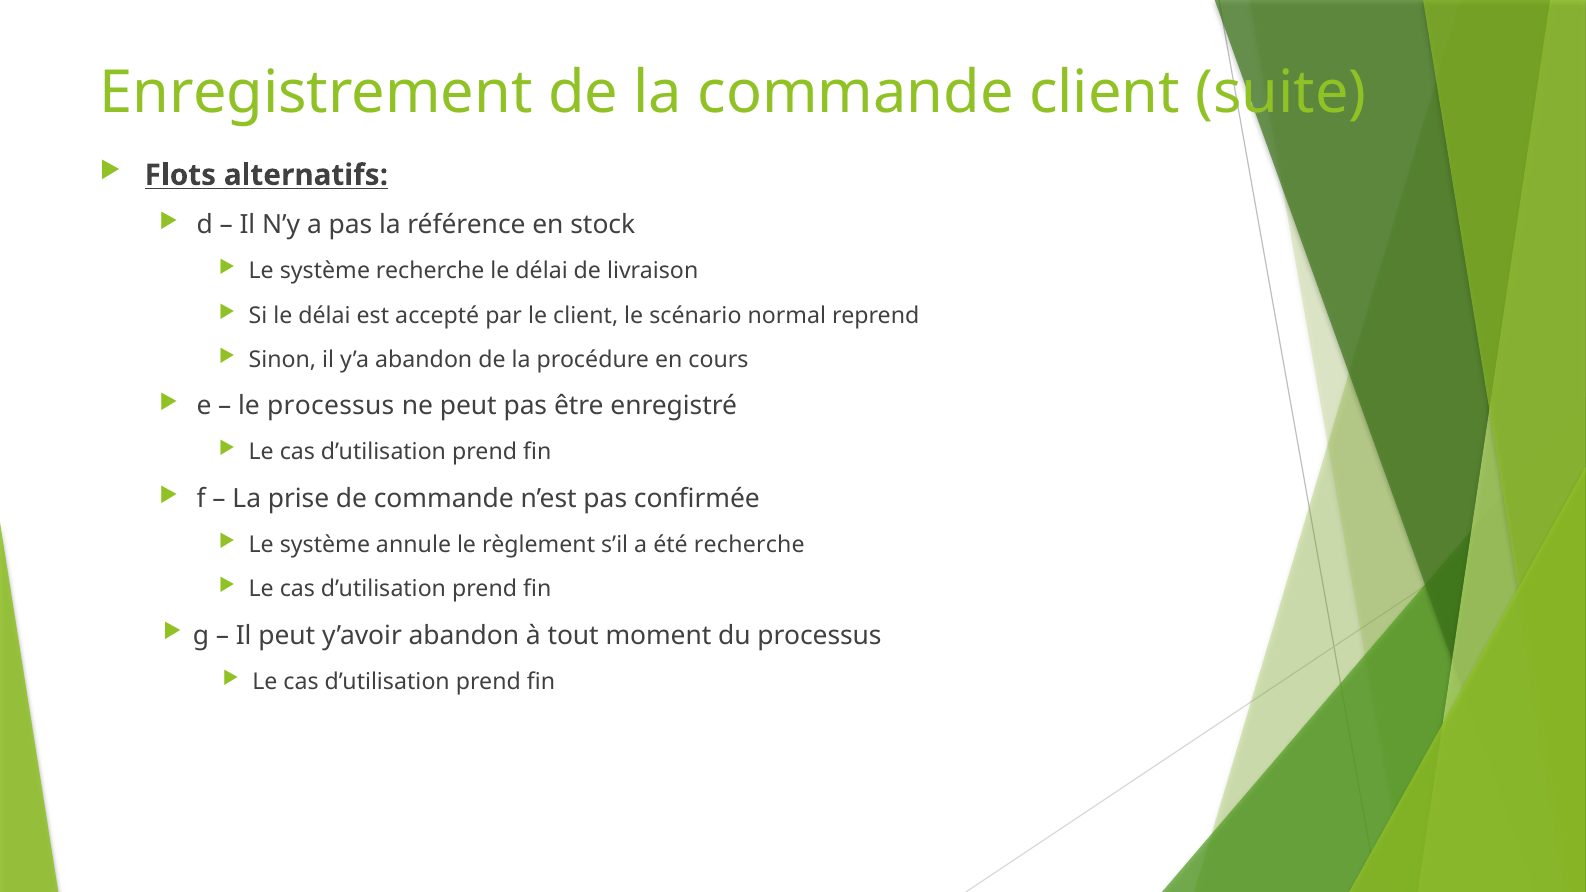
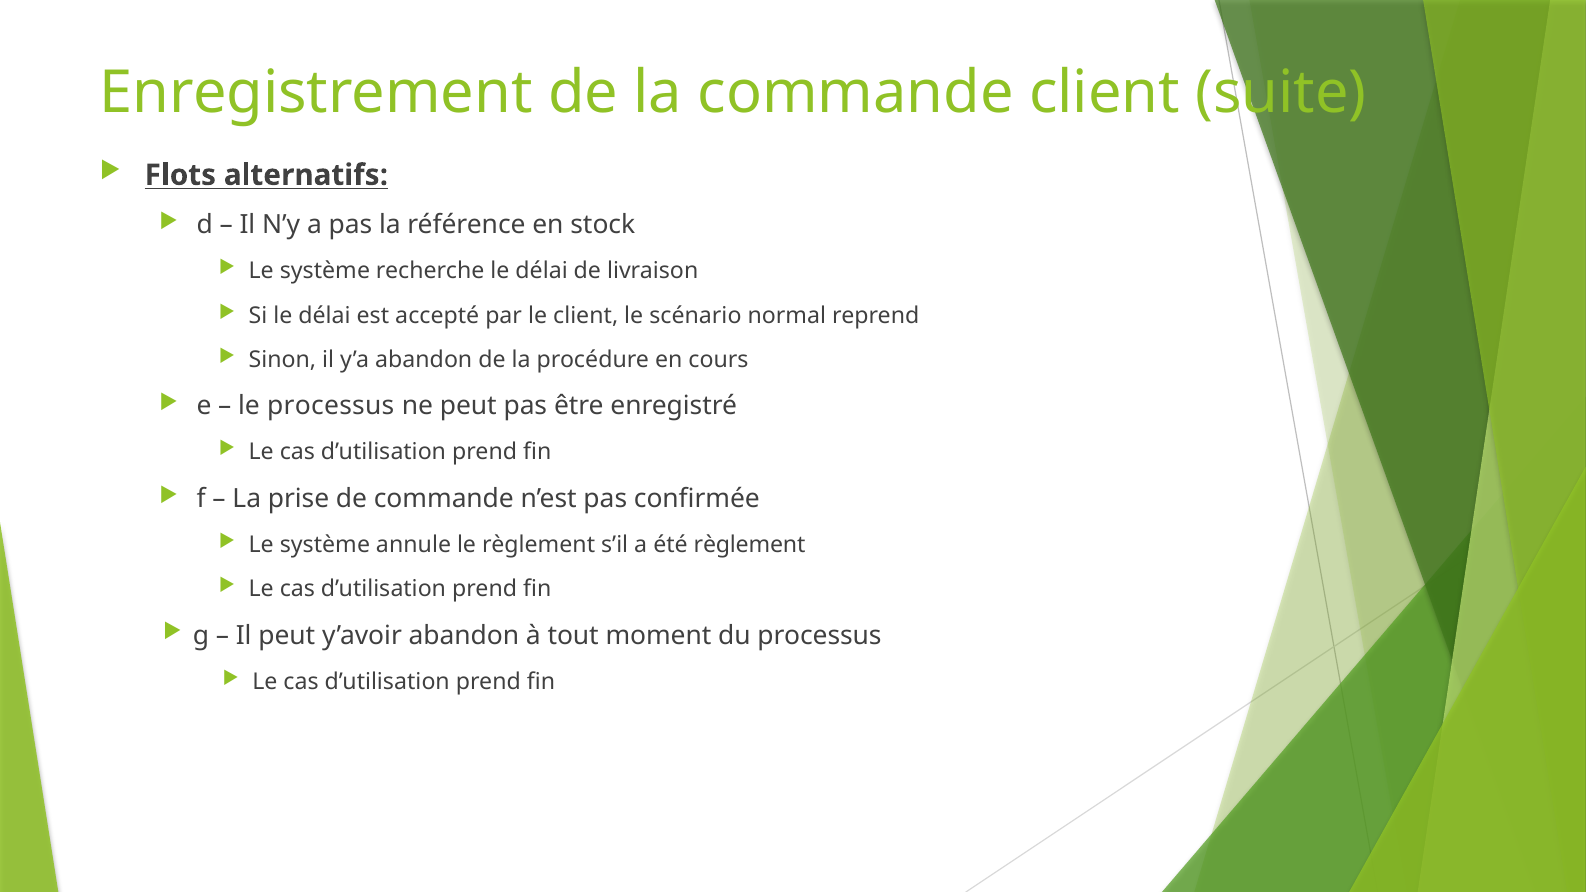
été recherche: recherche -> règlement
